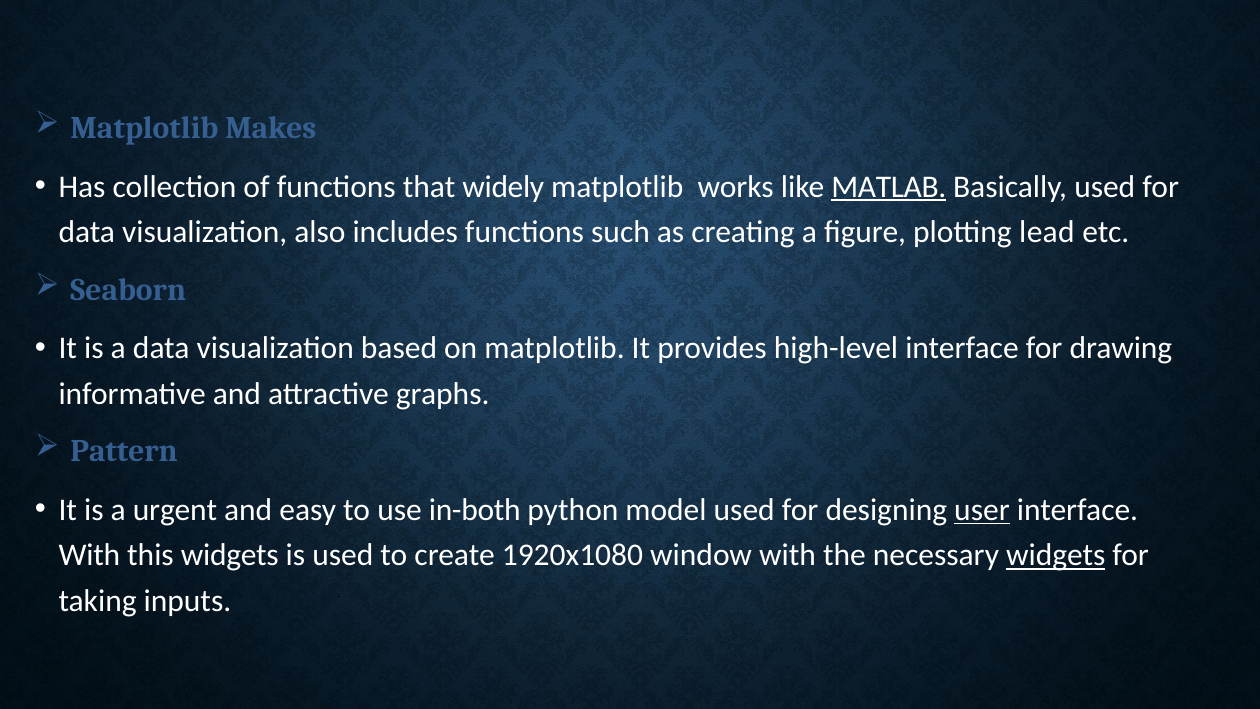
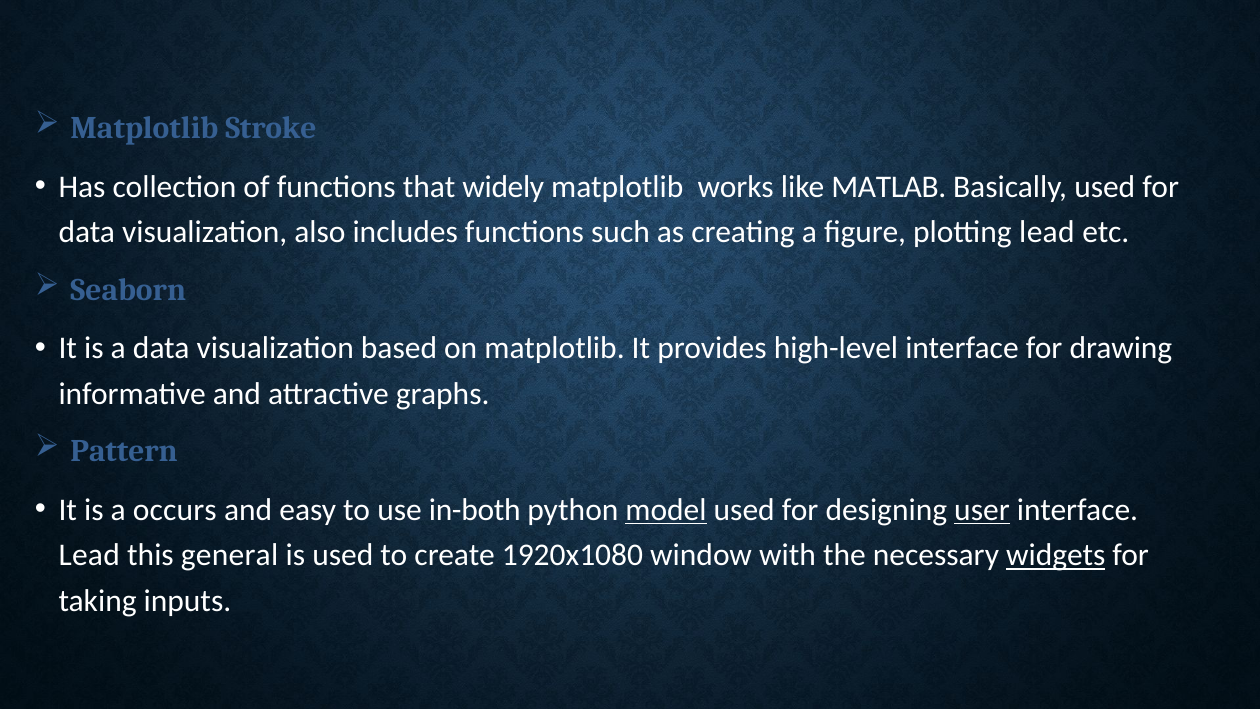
Makes: Makes -> Stroke
MATLAB underline: present -> none
urgent: urgent -> occurs
model underline: none -> present
With at (89, 555): With -> Lead
this widgets: widgets -> general
